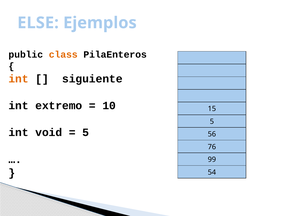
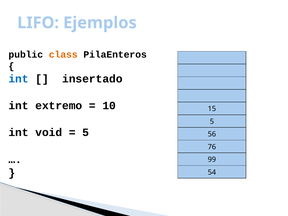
ELSE: ELSE -> LIFO
int at (19, 79) colour: orange -> blue
siguiente: siguiente -> insertado
